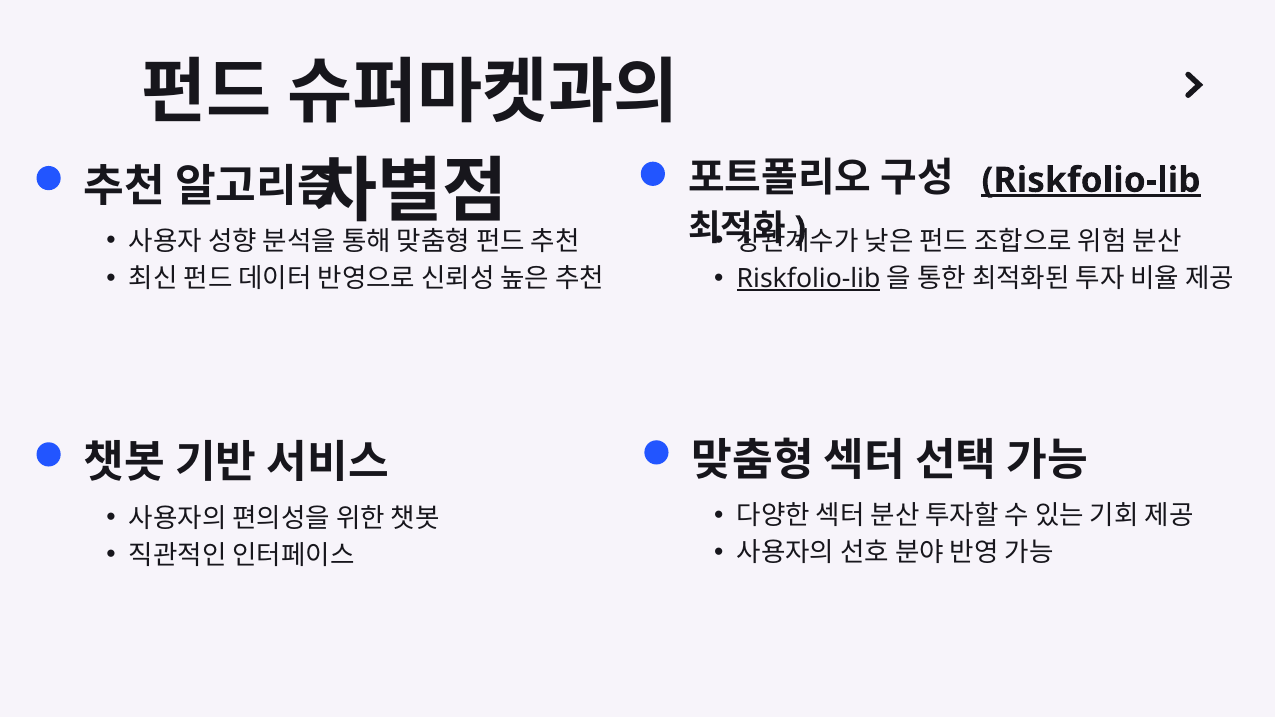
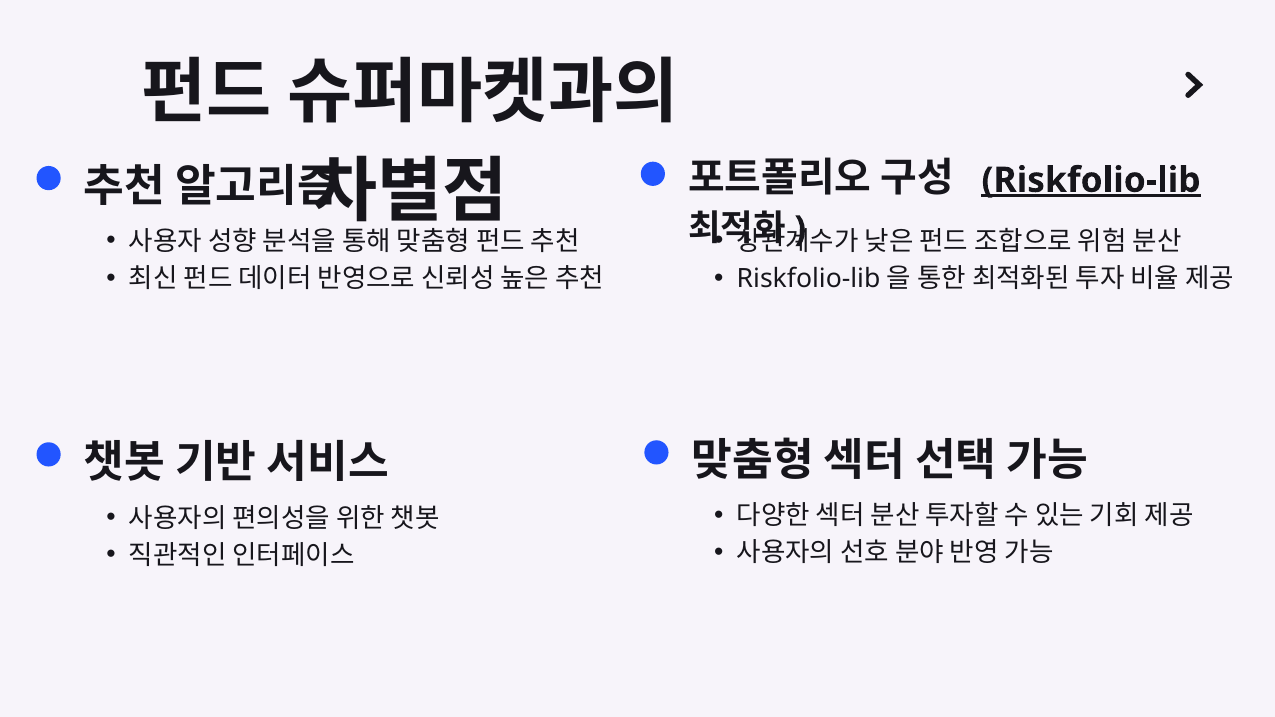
Riskfolio-lib at (809, 279) underline: present -> none
